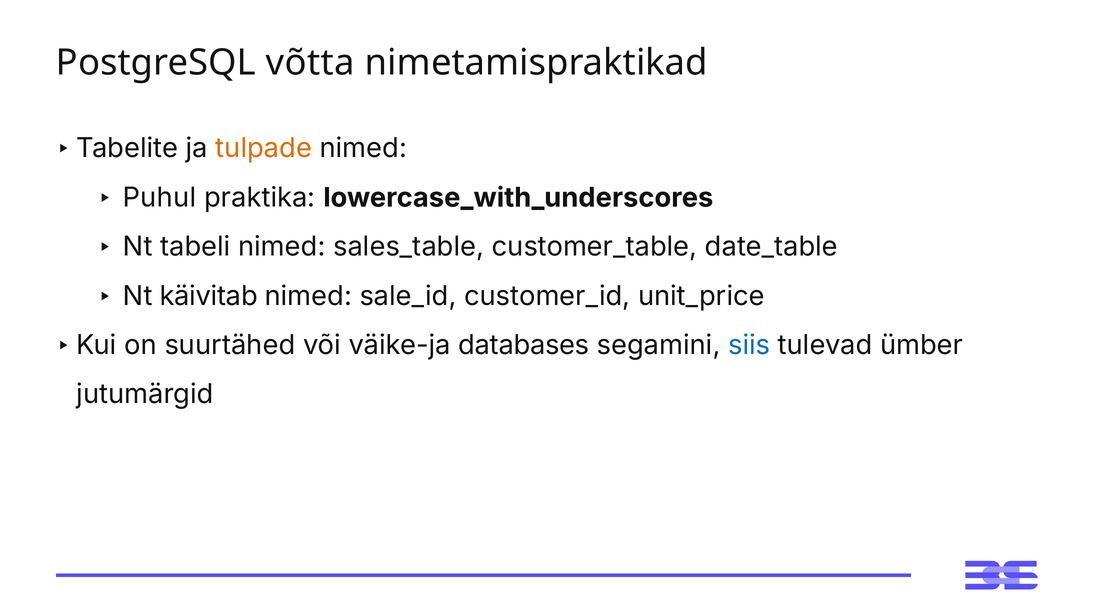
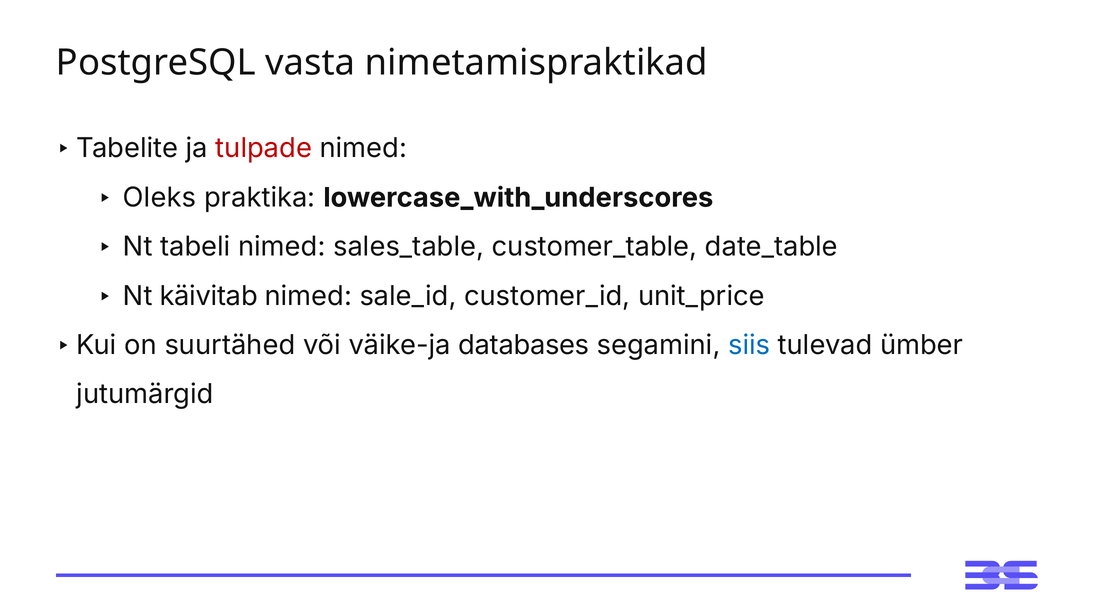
võtta: võtta -> vasta
tulpade colour: orange -> red
Puhul: Puhul -> Oleks
